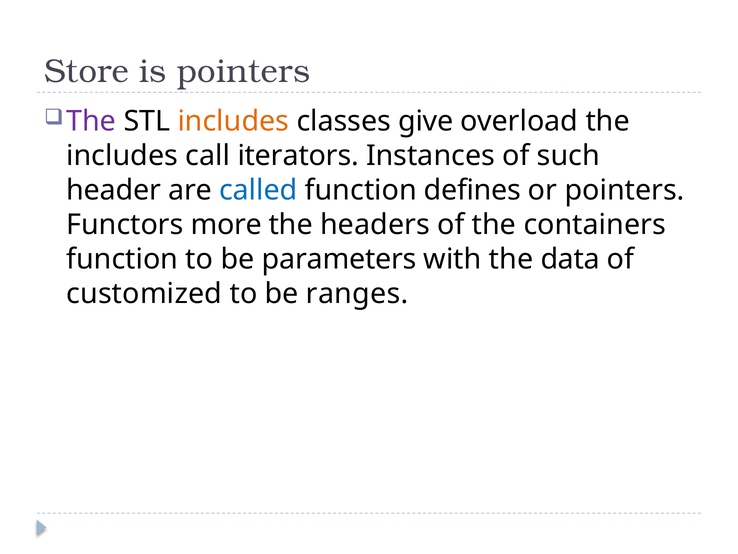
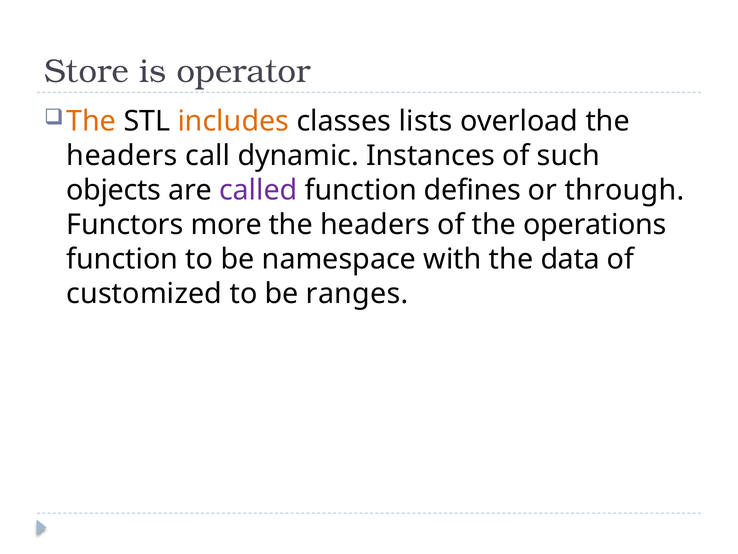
is pointers: pointers -> operator
The at (91, 121) colour: purple -> orange
give: give -> lists
includes at (122, 156): includes -> headers
iterators: iterators -> dynamic
header: header -> objects
called colour: blue -> purple
or pointers: pointers -> through
containers: containers -> operations
parameters: parameters -> namespace
